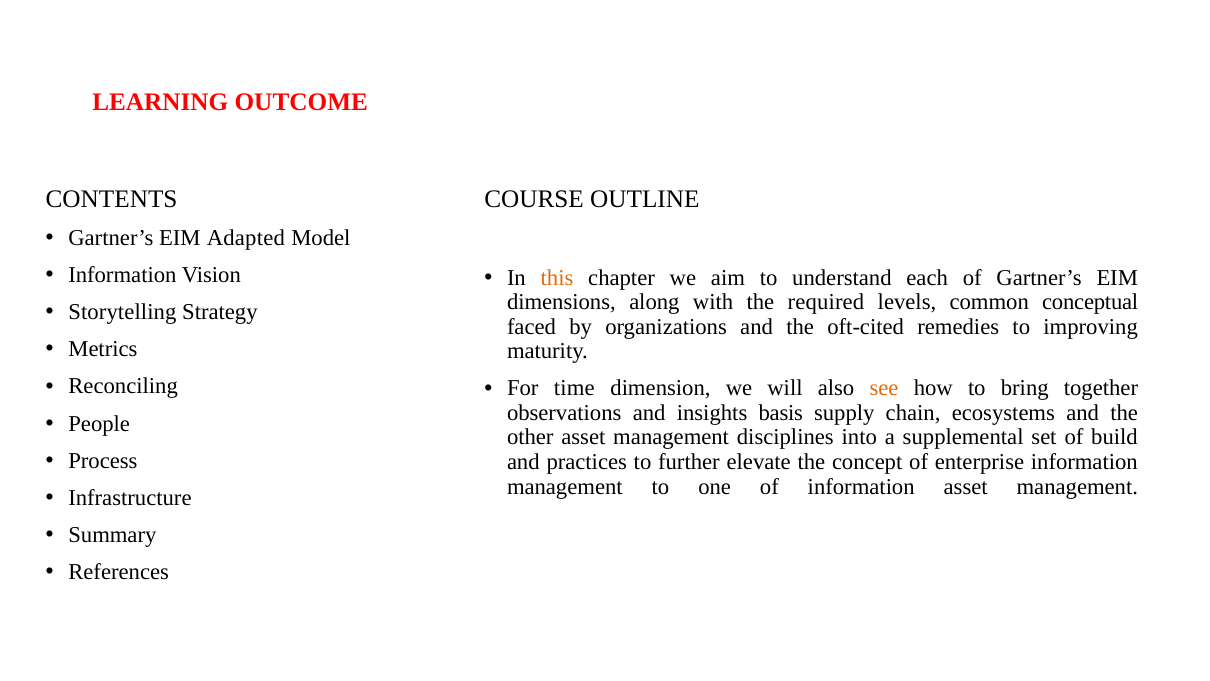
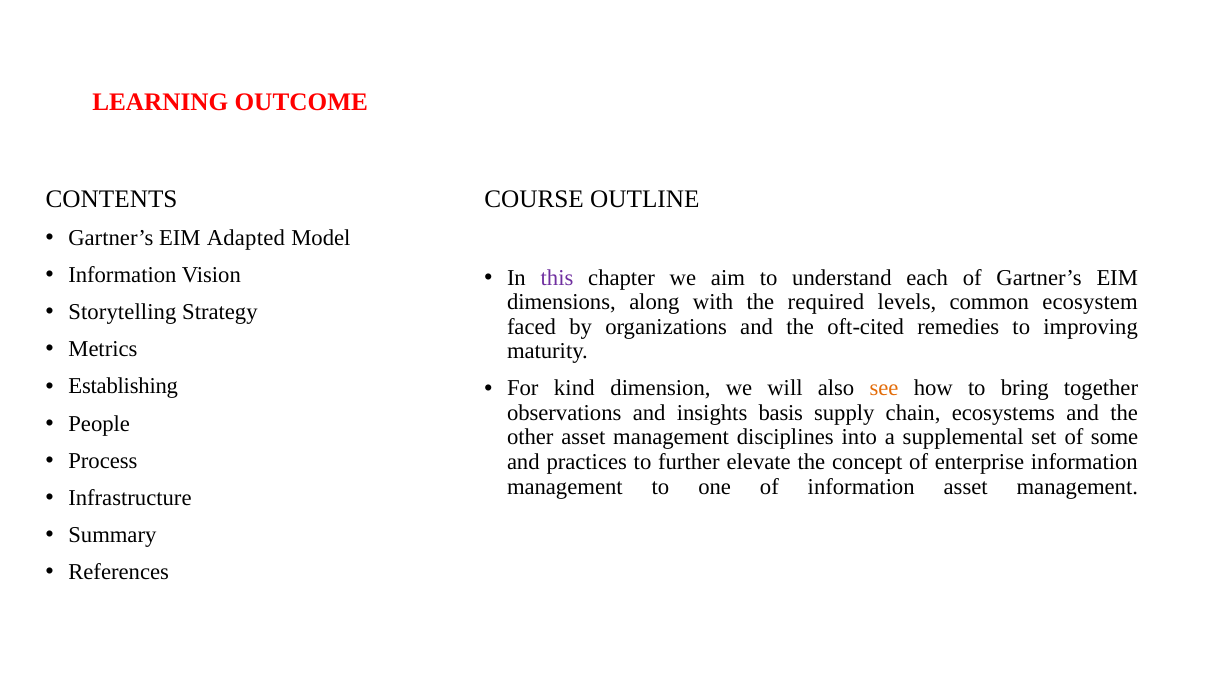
this colour: orange -> purple
conceptual: conceptual -> ecosystem
Reconciling: Reconciling -> Establishing
time: time -> kind
build: build -> some
